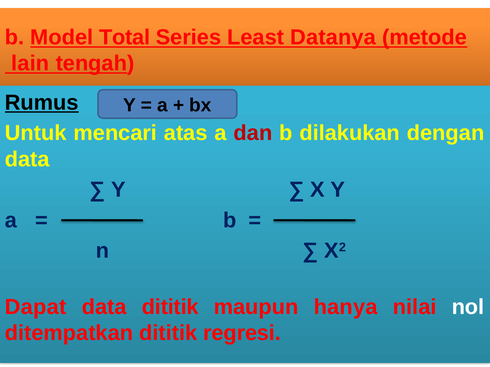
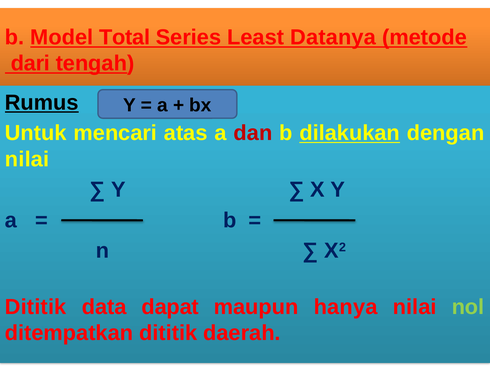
lain: lain -> dari
dilakukan underline: none -> present
data at (27, 159): data -> nilai
Dapat at (36, 307): Dapat -> Dititik
data dititik: dititik -> dapat
nol colour: white -> light green
regresi: regresi -> daerah
